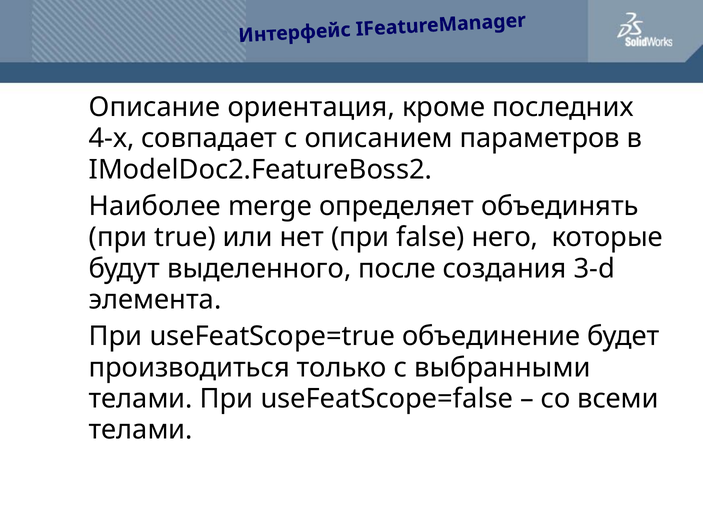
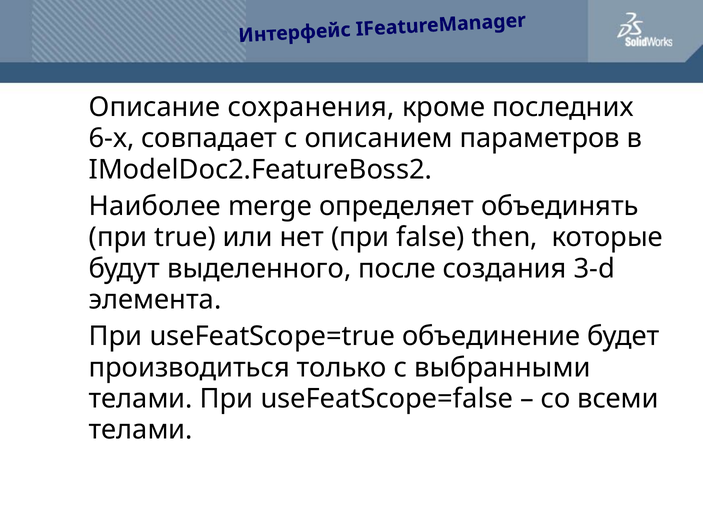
ориентация: ориентация -> сохранения
4-х: 4-х -> 6-х
него: него -> then
